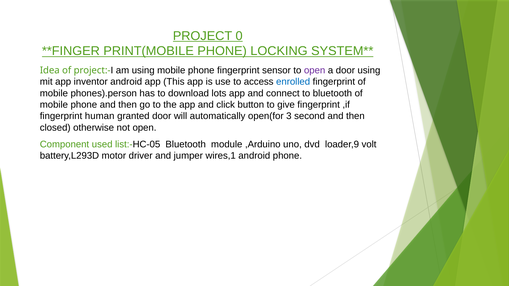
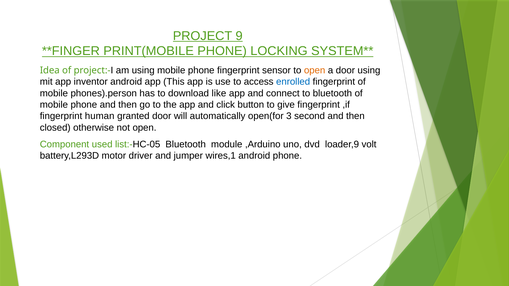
0: 0 -> 9
open at (315, 70) colour: purple -> orange
lots: lots -> like
